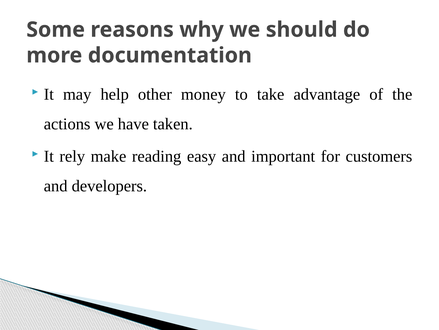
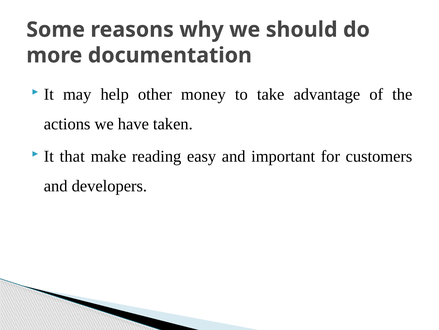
rely: rely -> that
